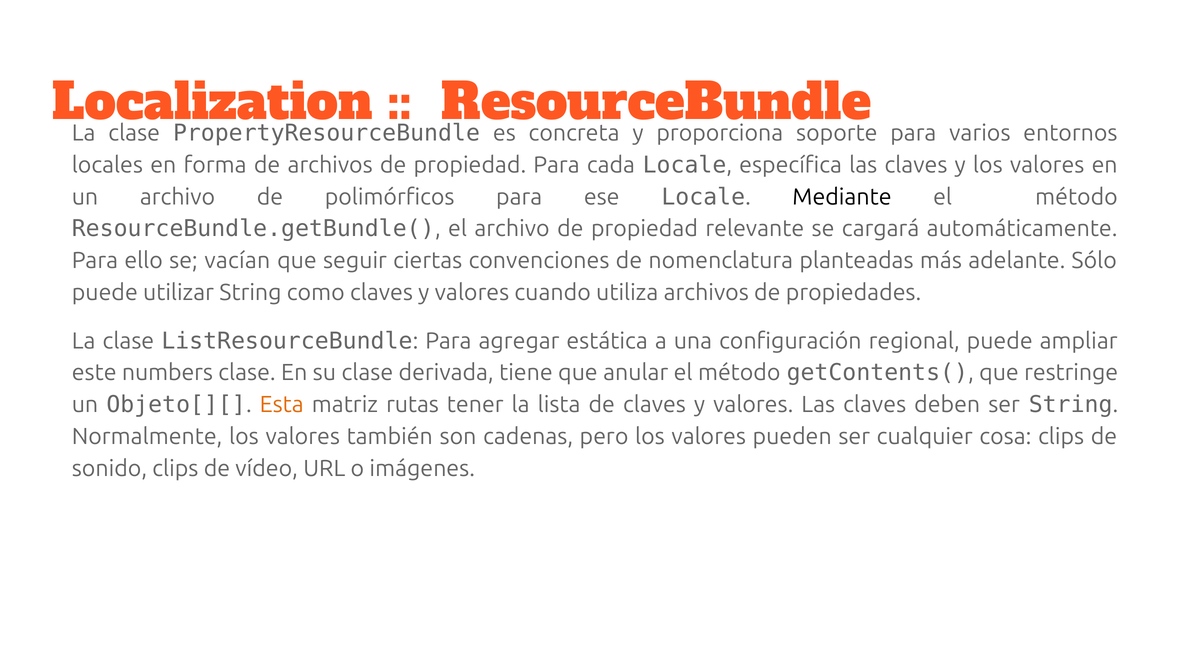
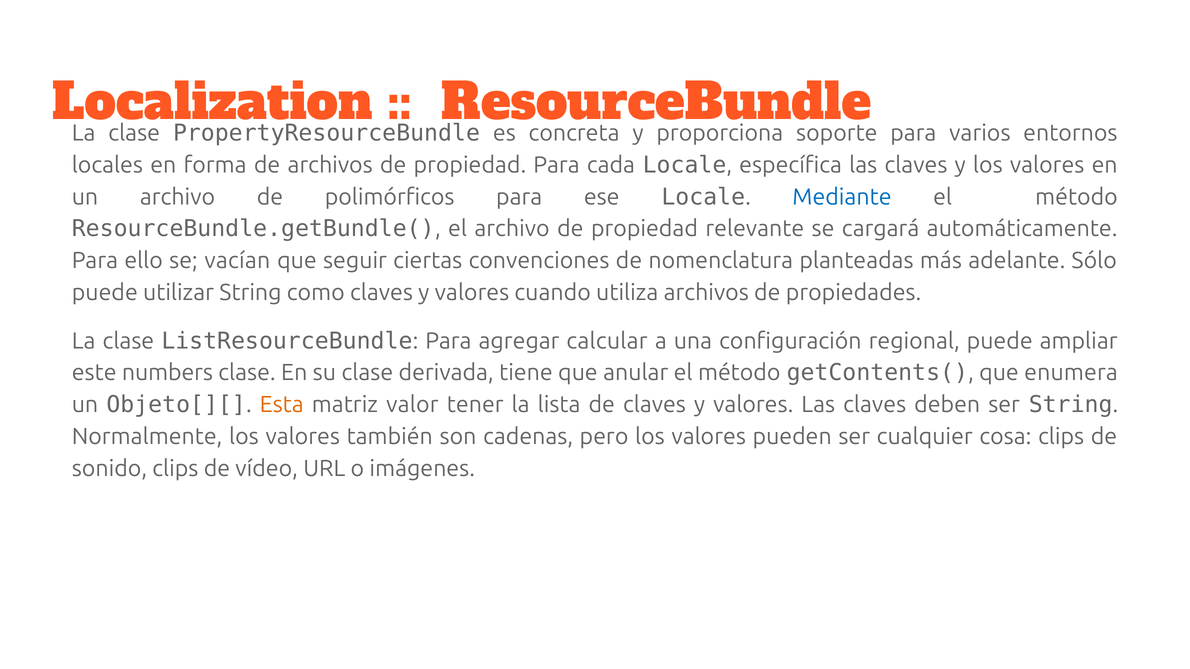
Mediante colour: black -> blue
estática: estática -> calcular
restringe: restringe -> enumera
rutas: rutas -> valor
